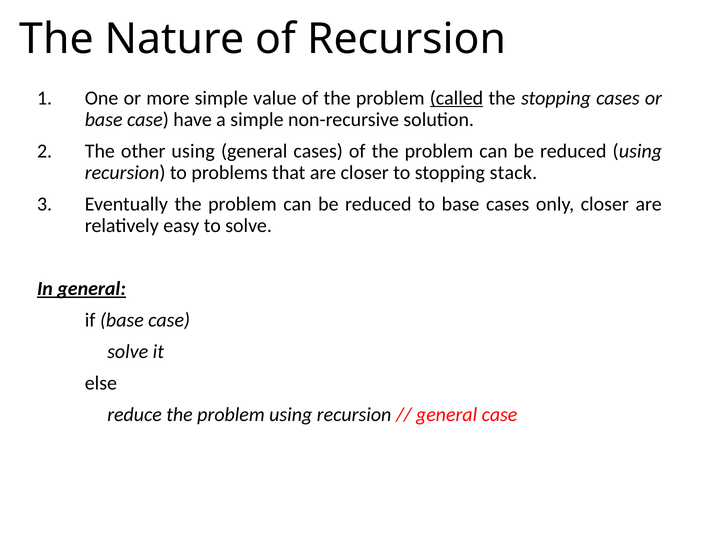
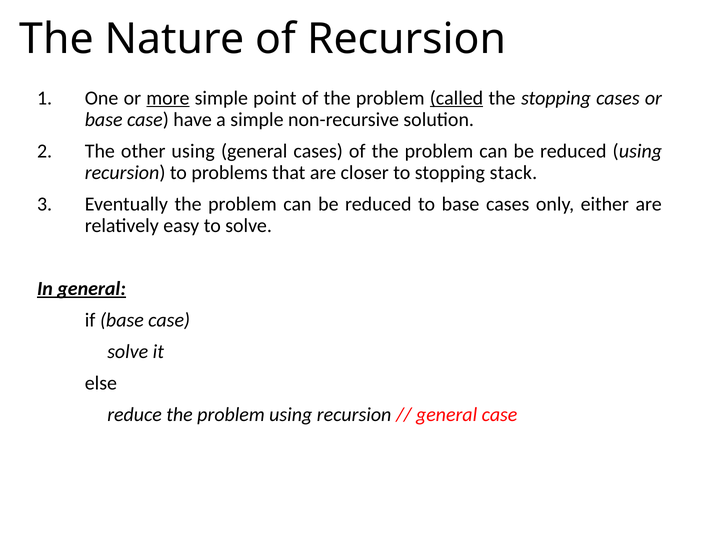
more underline: none -> present
value: value -> point
only closer: closer -> either
